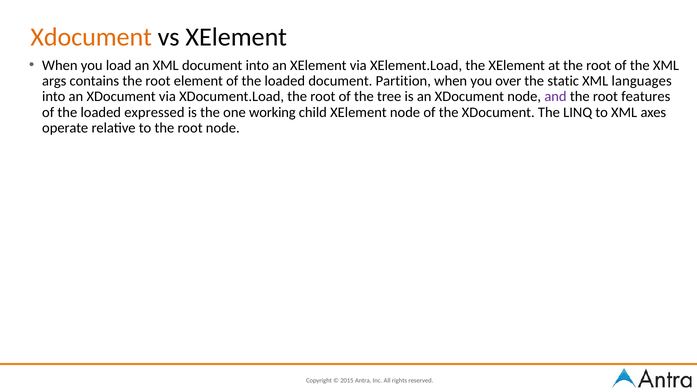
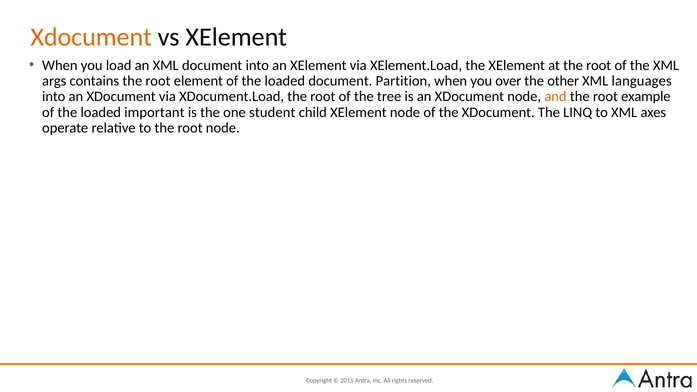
static: static -> other
and colour: purple -> orange
features: features -> example
expressed: expressed -> important
working: working -> student
